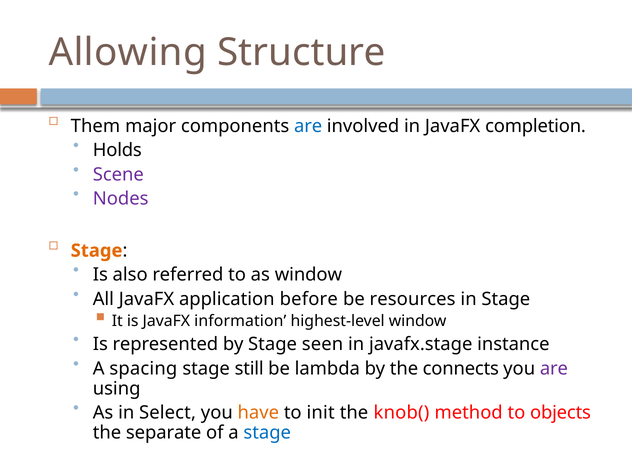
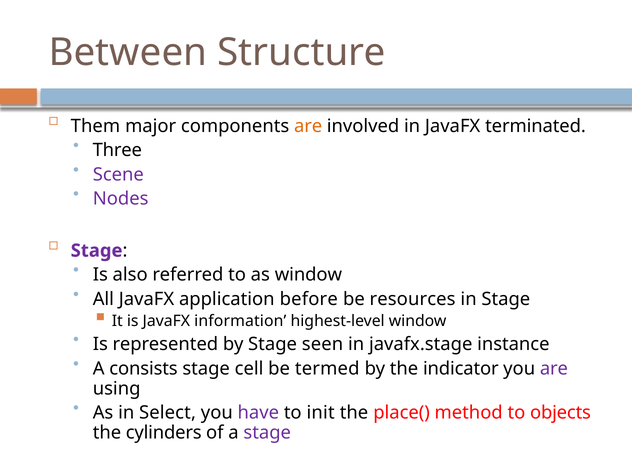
Allowing: Allowing -> Between
are at (308, 126) colour: blue -> orange
completion: completion -> terminated
Holds: Holds -> Three
Stage at (97, 251) colour: orange -> purple
spacing: spacing -> consists
still: still -> cell
lambda: lambda -> termed
connects: connects -> indicator
have colour: orange -> purple
knob(: knob( -> place(
separate: separate -> cylinders
stage at (267, 433) colour: blue -> purple
